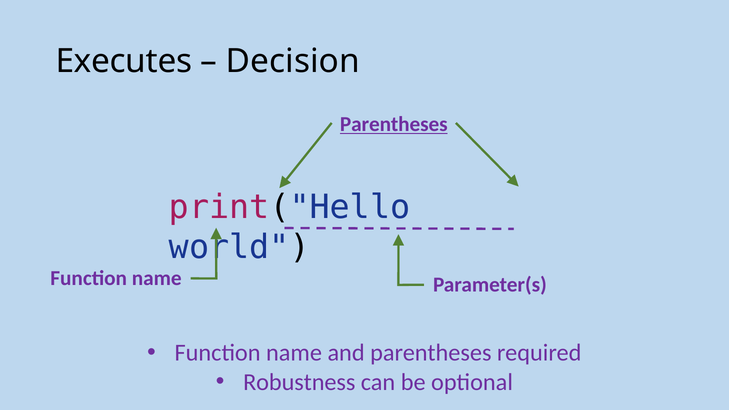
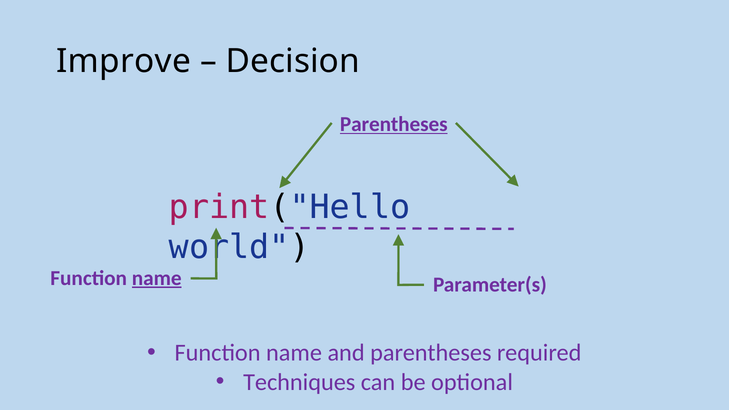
Executes: Executes -> Improve
name at (157, 278) underline: none -> present
Robustness: Robustness -> Techniques
